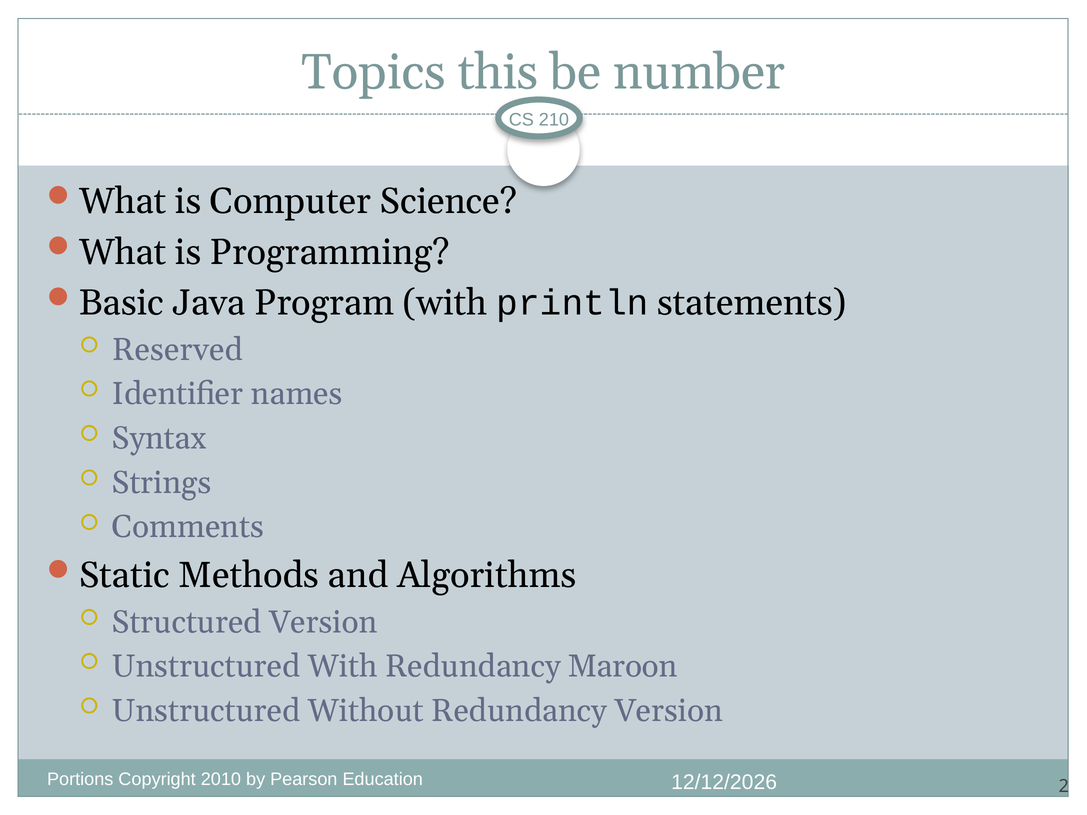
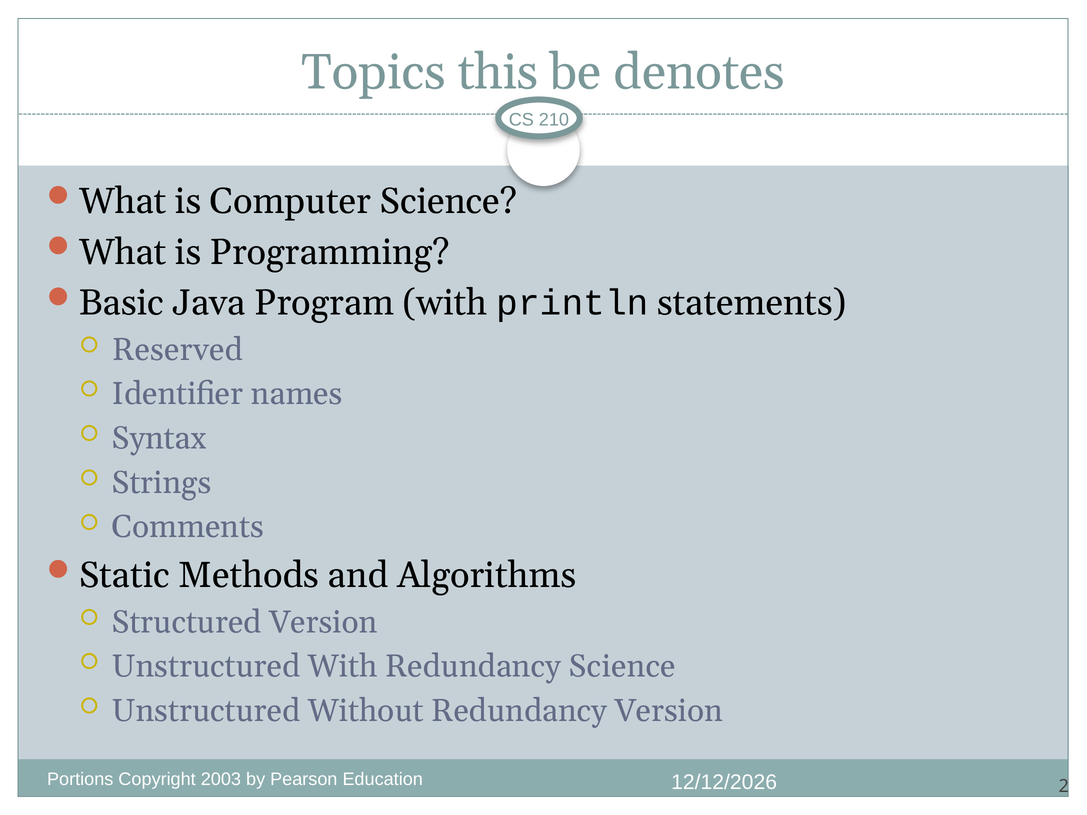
number: number -> denotes
Redundancy Maroon: Maroon -> Science
2010: 2010 -> 2003
